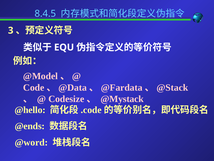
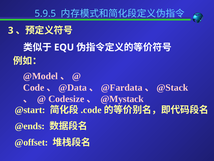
8.4.5: 8.4.5 -> 5.9.5
@hello: @hello -> @start
@word: @word -> @offset
